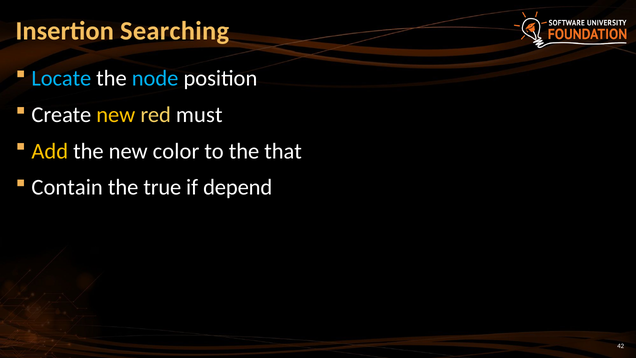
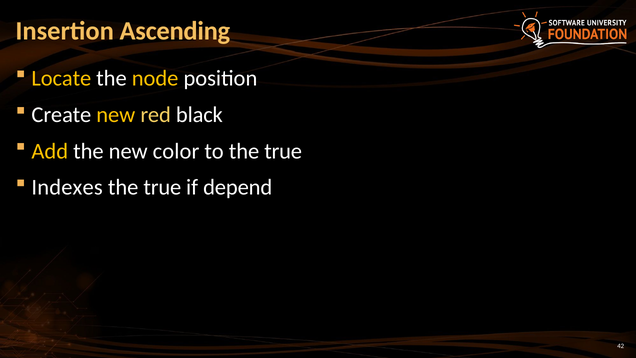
Searching: Searching -> Ascending
Locate colour: light blue -> yellow
node colour: light blue -> yellow
must: must -> black
to the that: that -> true
Contain: Contain -> Indexes
